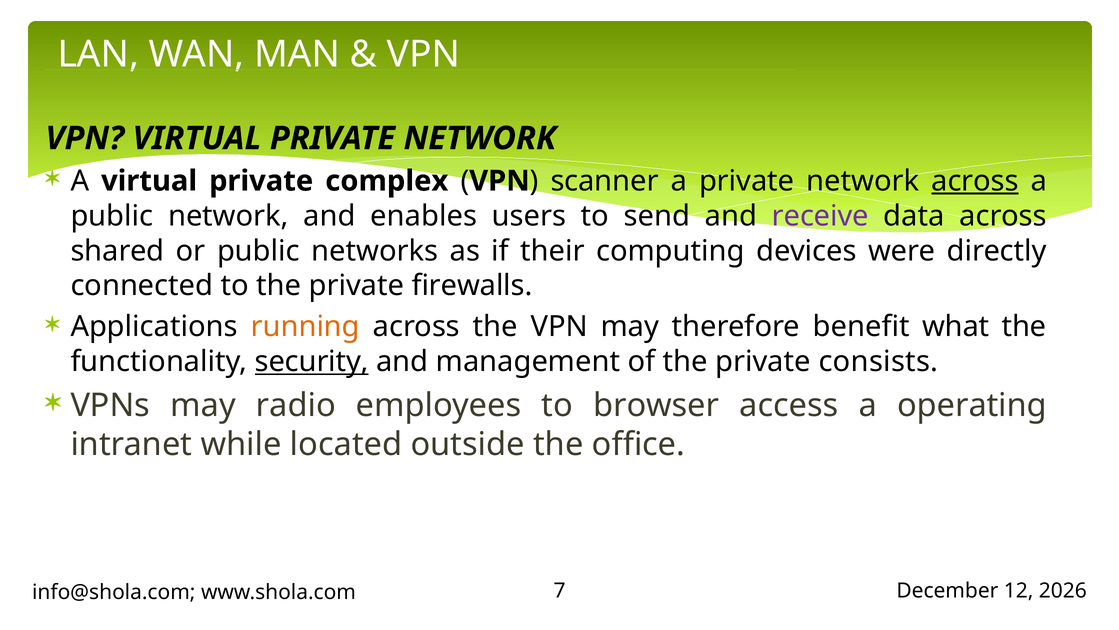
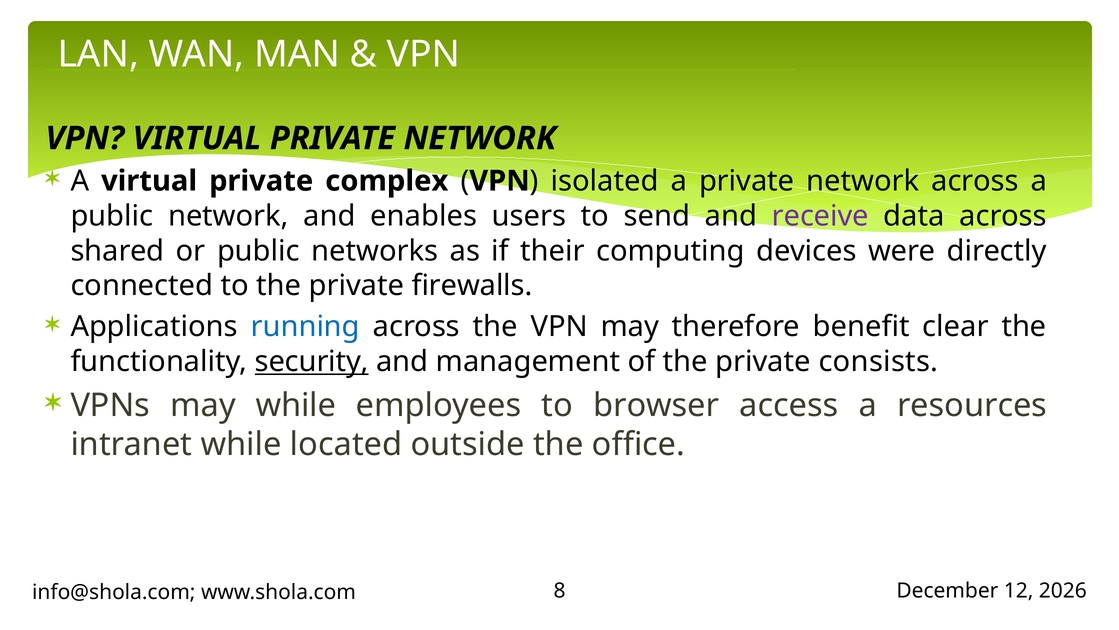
scanner: scanner -> isolated
across at (975, 181) underline: present -> none
running colour: orange -> blue
what: what -> clear
may radio: radio -> while
operating: operating -> resources
7: 7 -> 8
